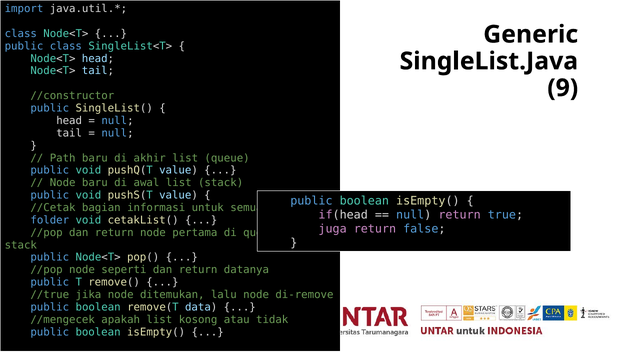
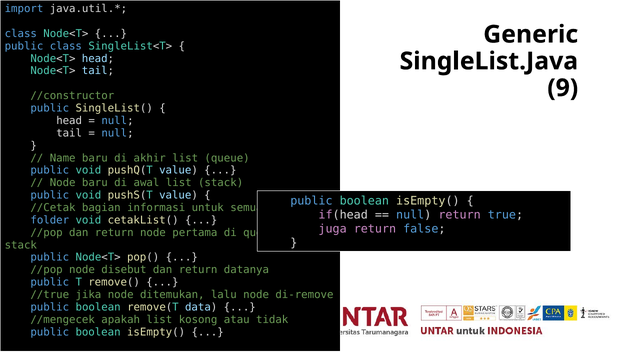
Path: Path -> Name
seperti: seperti -> disebut
